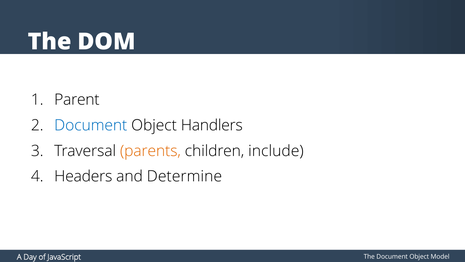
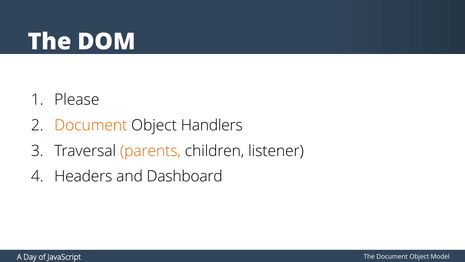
Parent: Parent -> Please
Document at (91, 125) colour: blue -> orange
include: include -> listener
Determine: Determine -> Dashboard
